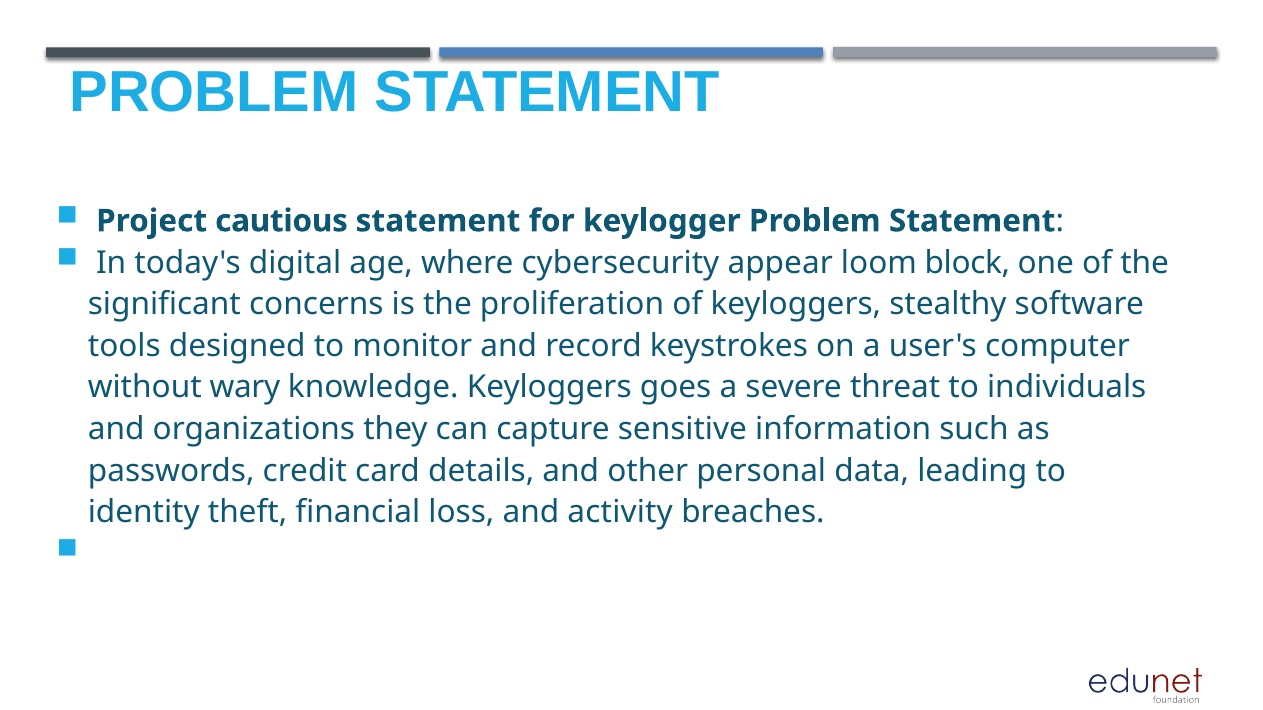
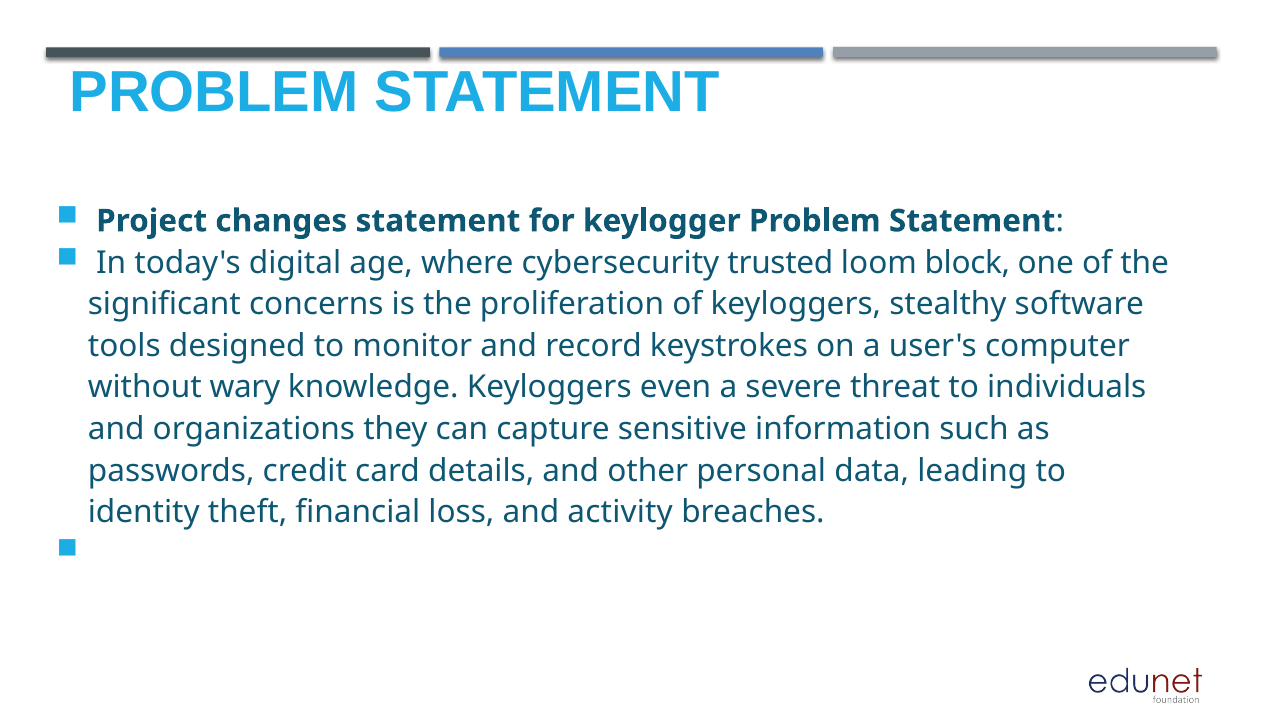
cautious: cautious -> changes
appear: appear -> trusted
goes: goes -> even
